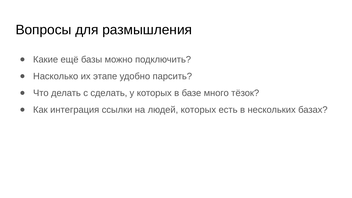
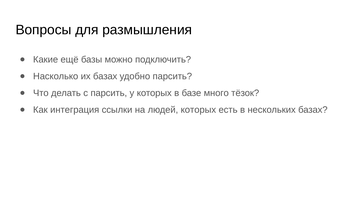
их этапе: этапе -> базах
с сделать: сделать -> парсить
